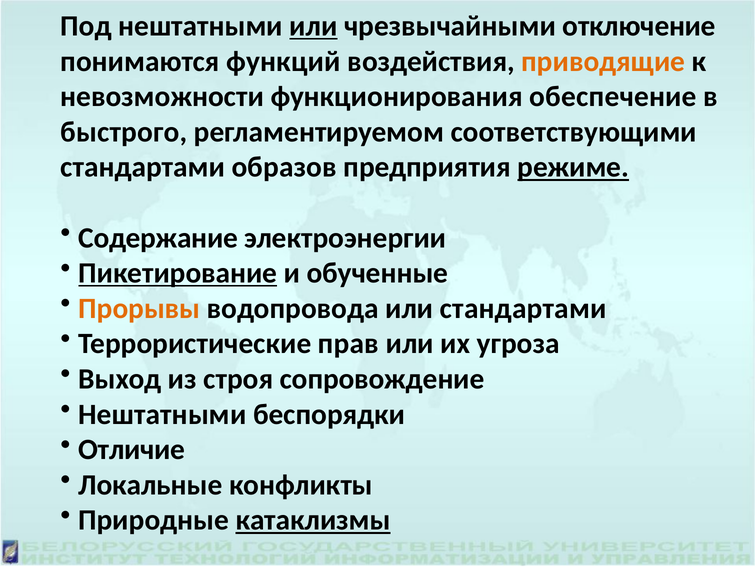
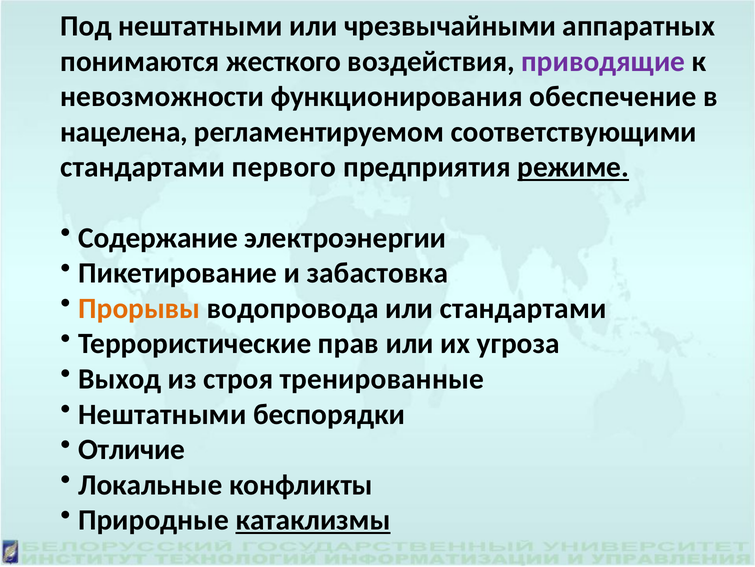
или at (313, 26) underline: present -> none
отключение: отключение -> аппаратных
функций: функций -> жесткого
приводящие colour: orange -> purple
быстрого: быстрого -> нацелена
образов: образов -> первого
Пикетирование underline: present -> none
обученные: обученные -> забастовка
сопровождение: сопровождение -> тренированные
